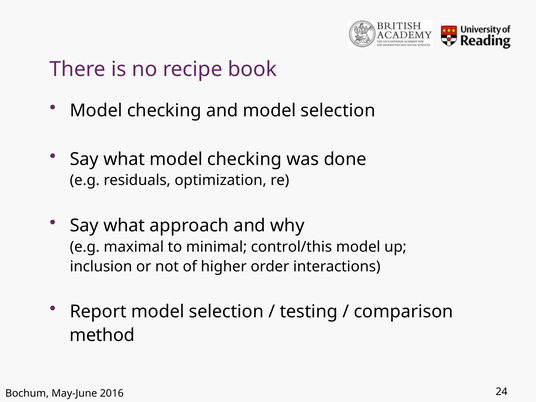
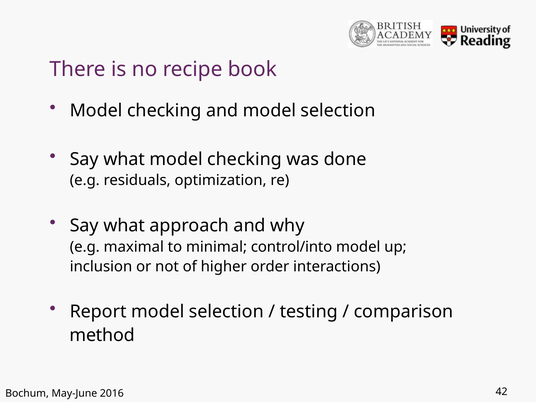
control/this: control/this -> control/into
24: 24 -> 42
